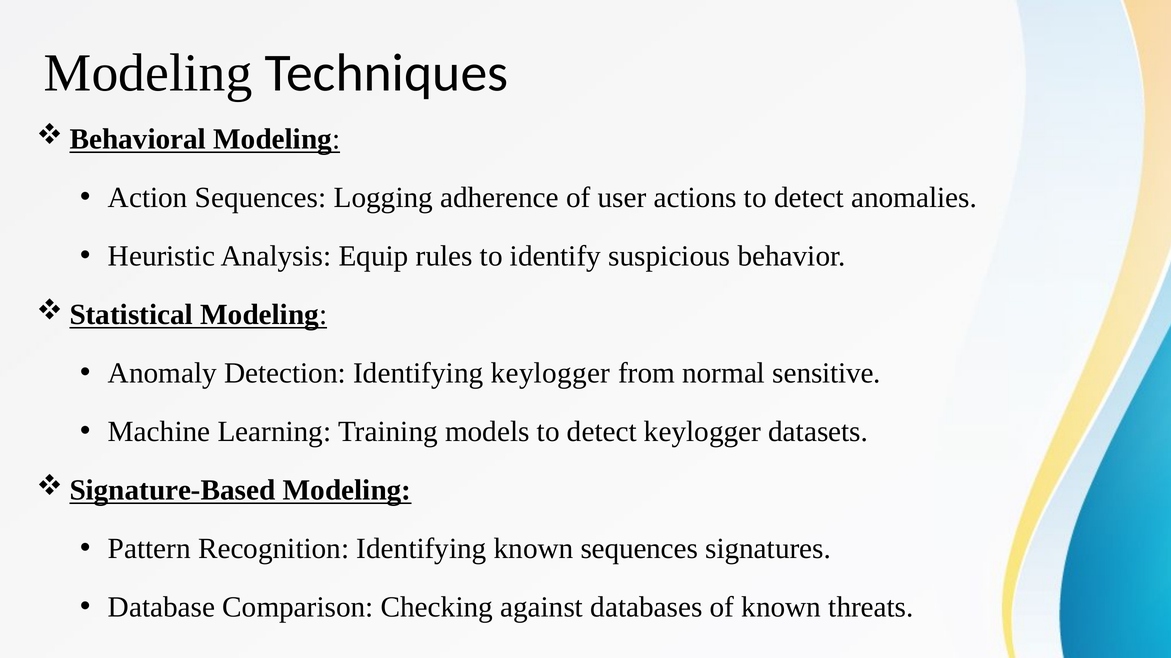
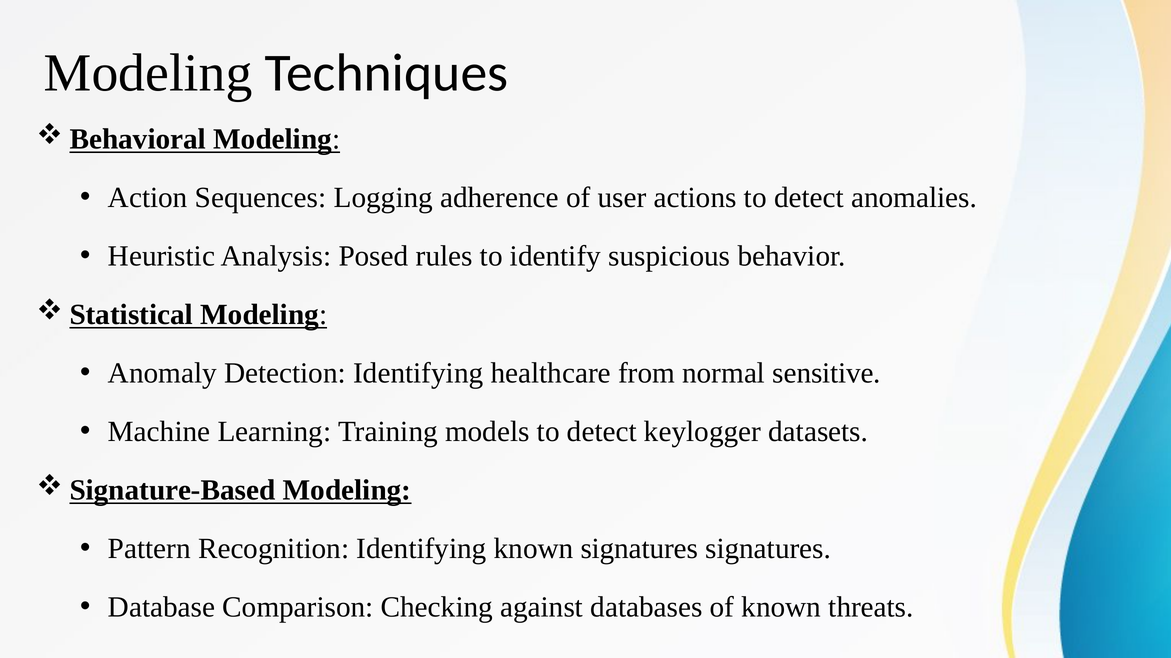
Equip: Equip -> Posed
Identifying keylogger: keylogger -> healthcare
known sequences: sequences -> signatures
